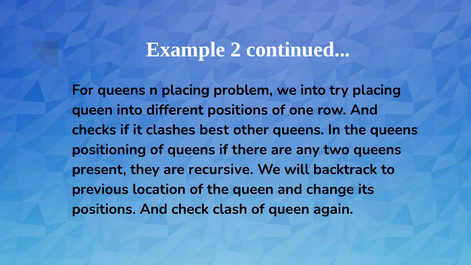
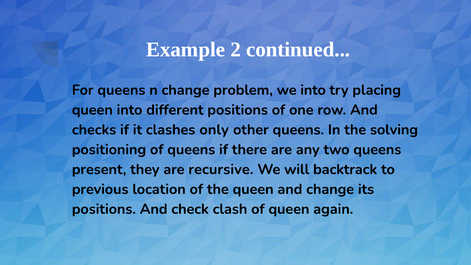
n placing: placing -> change
best: best -> only
the queens: queens -> solving
